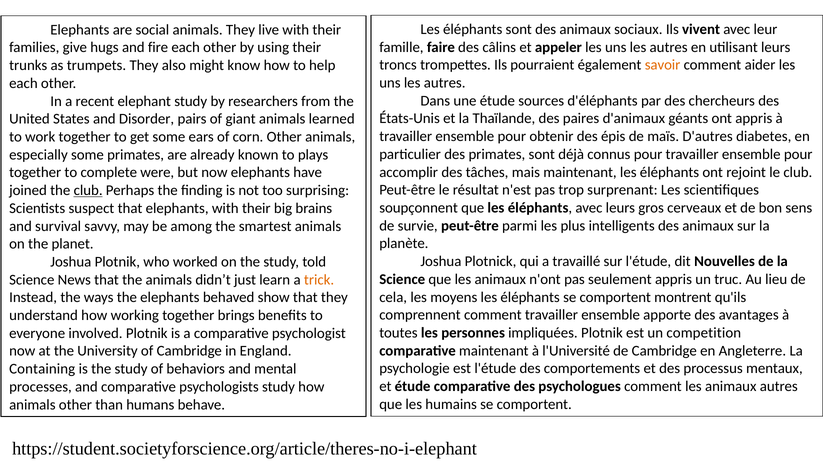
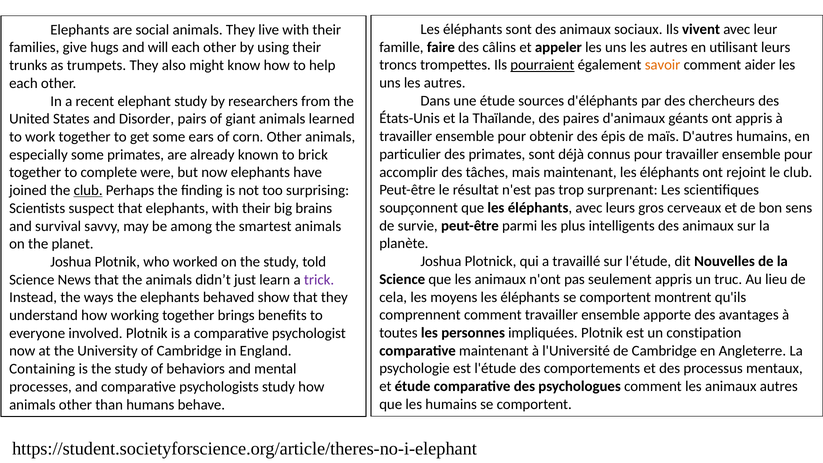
fire: fire -> will
pourraient underline: none -> present
D'autres diabetes: diabetes -> humains
plays: plays -> brick
trick colour: orange -> purple
competition: competition -> constipation
